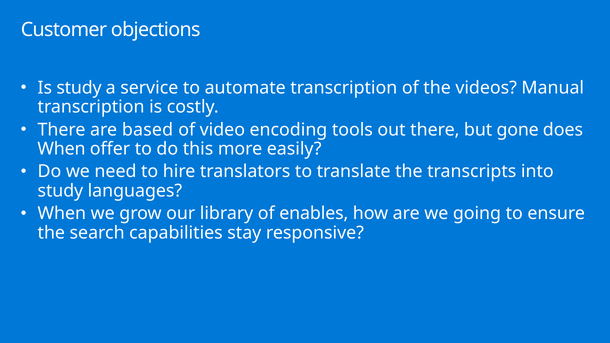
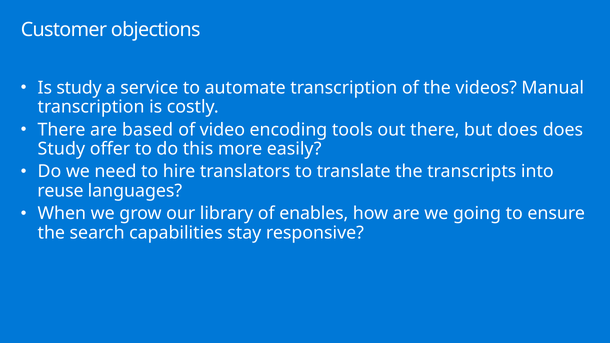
but gone: gone -> does
When at (62, 149): When -> Study
study at (60, 191): study -> reuse
